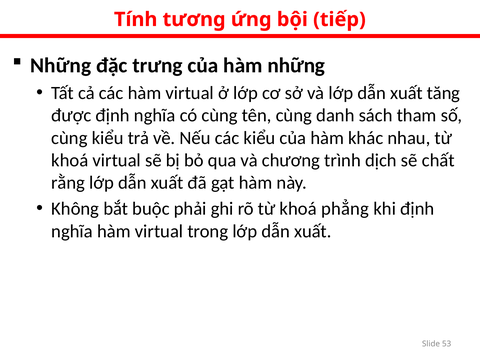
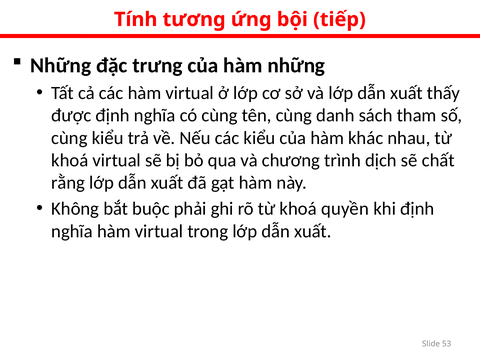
tăng: tăng -> thấy
phẳng: phẳng -> quyền
